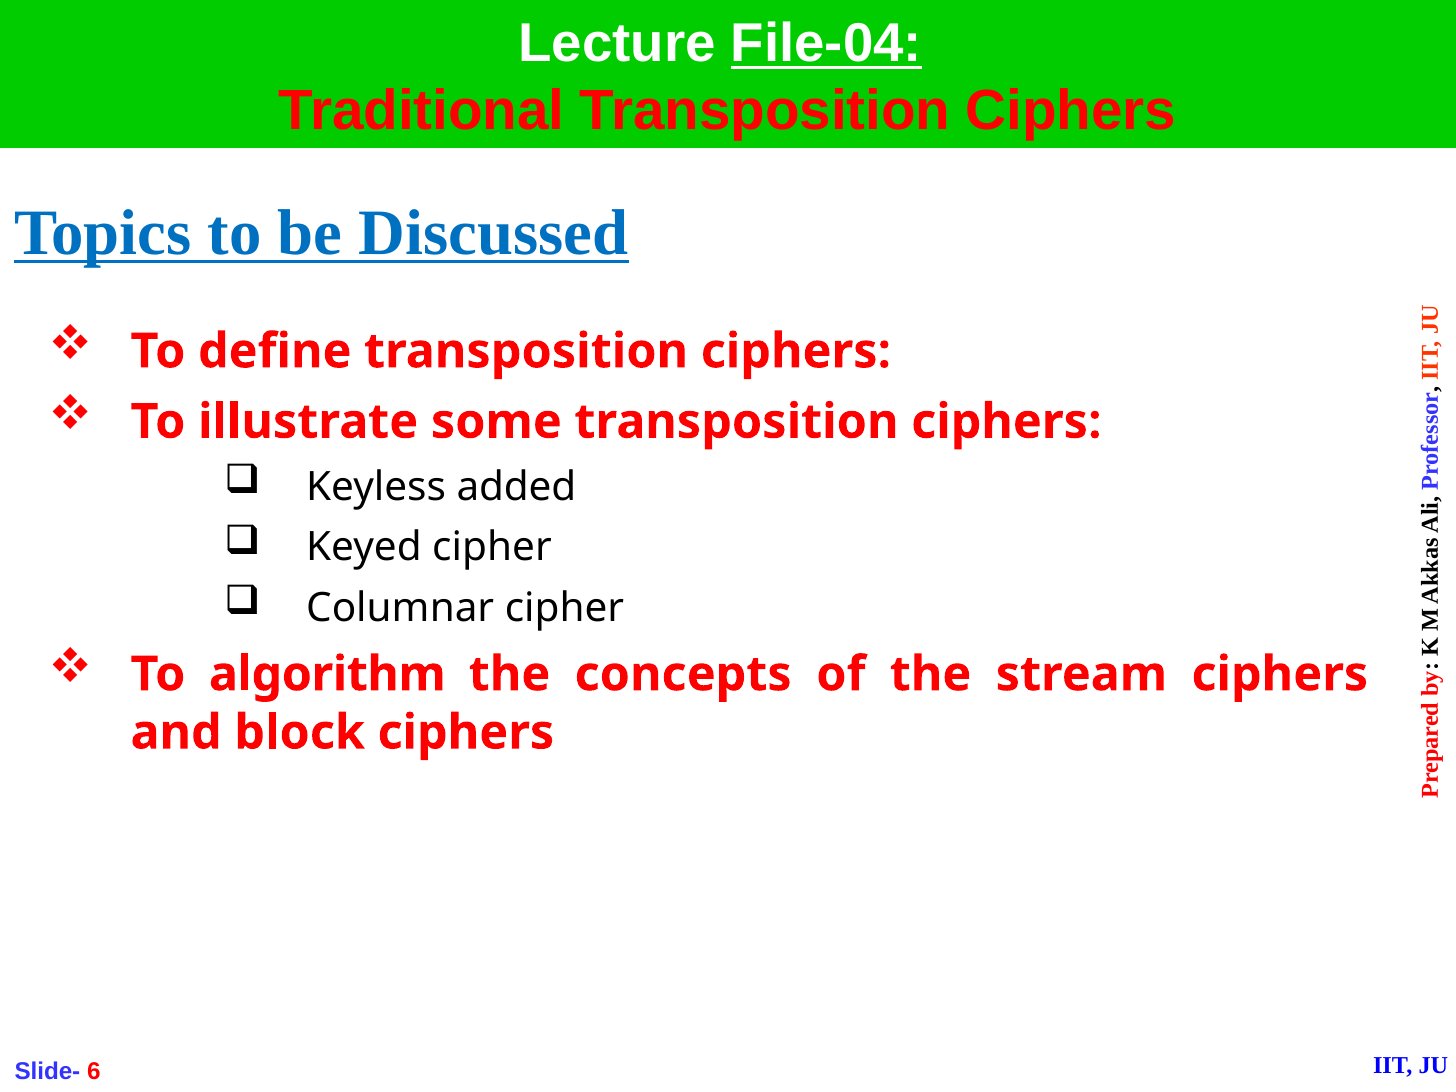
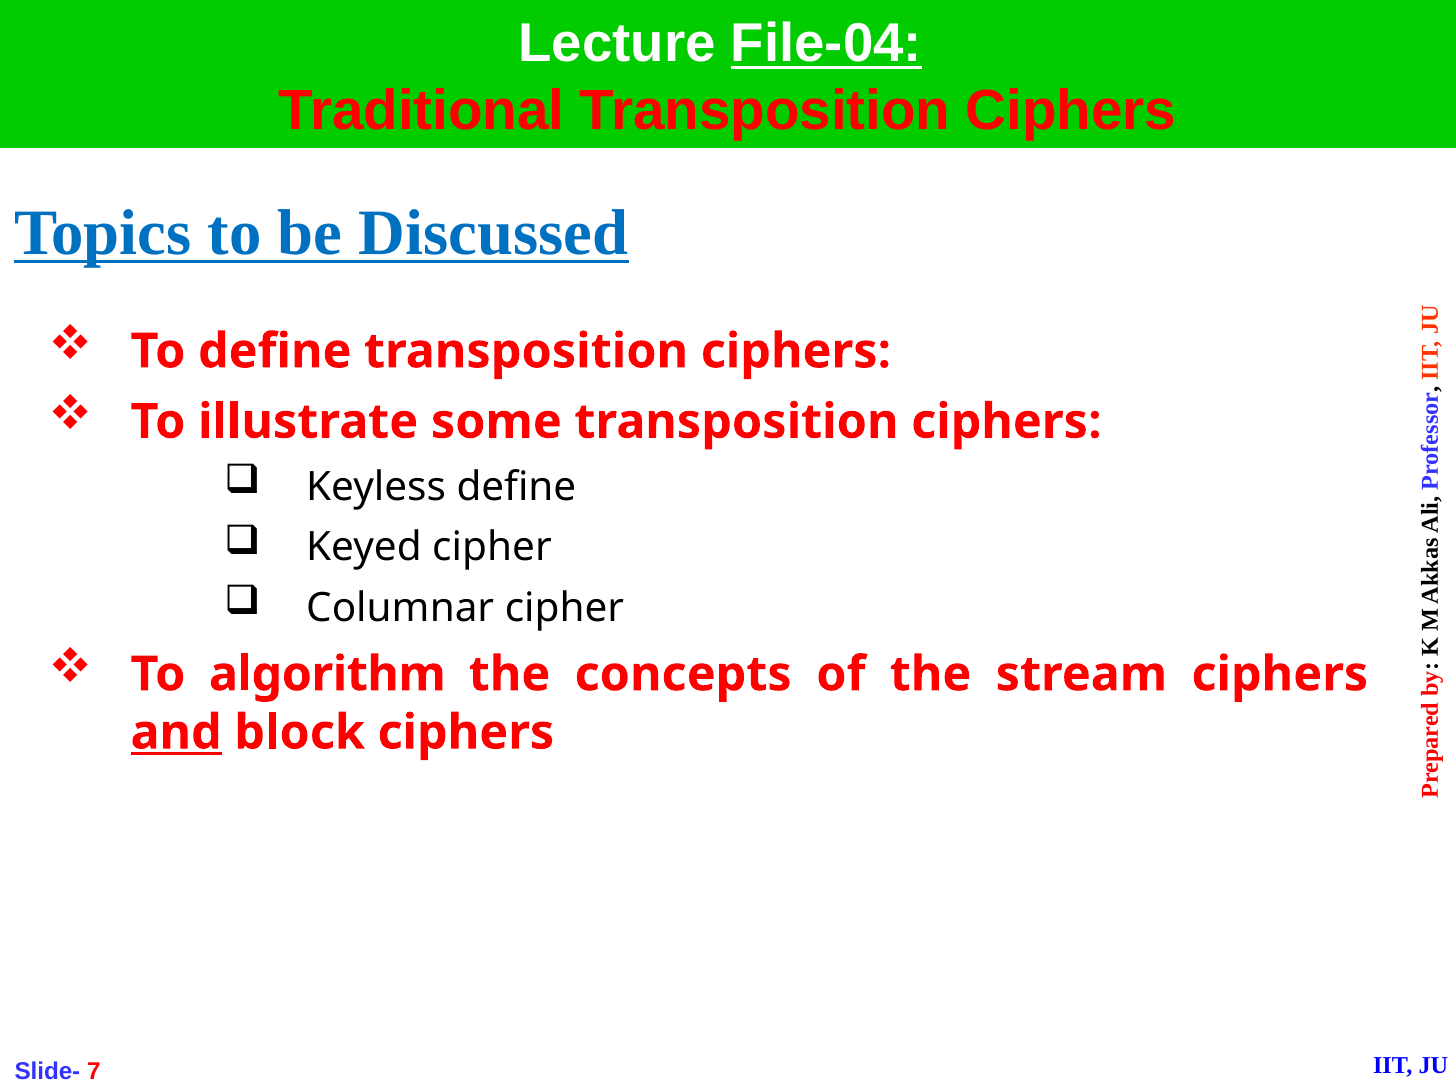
Keyless added: added -> define
and underline: none -> present
6: 6 -> 7
